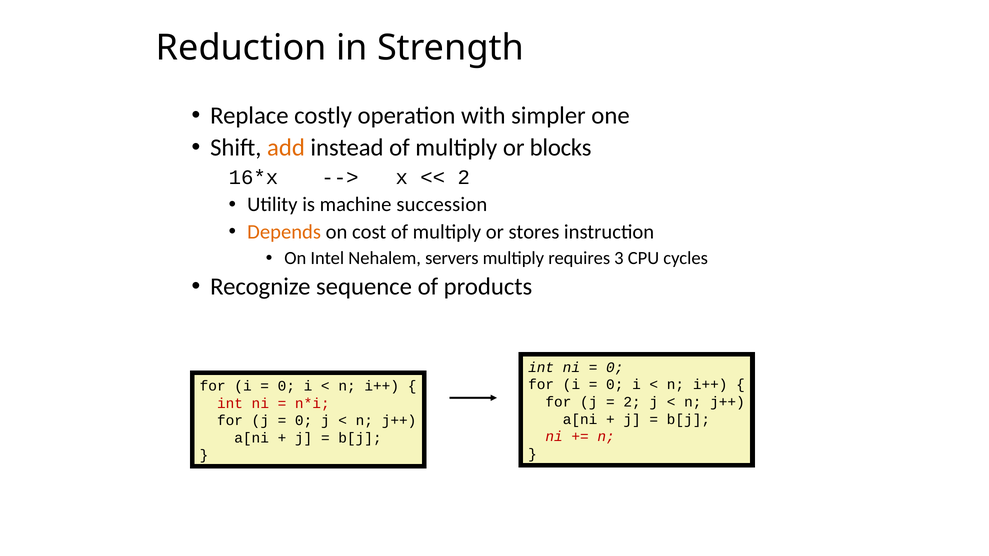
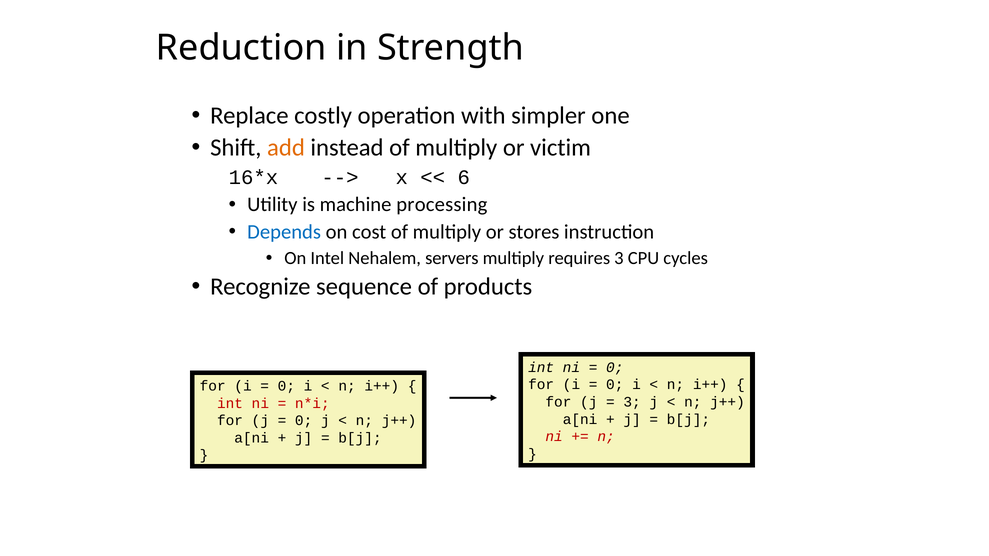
blocks: blocks -> victim
2 at (464, 177): 2 -> 6
succession: succession -> processing
Depends colour: orange -> blue
2 at (632, 402): 2 -> 3
